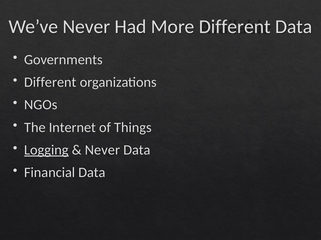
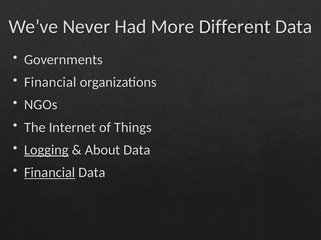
Different at (50, 82): Different -> Financial
Never at (102, 150): Never -> About
Financial at (50, 173) underline: none -> present
